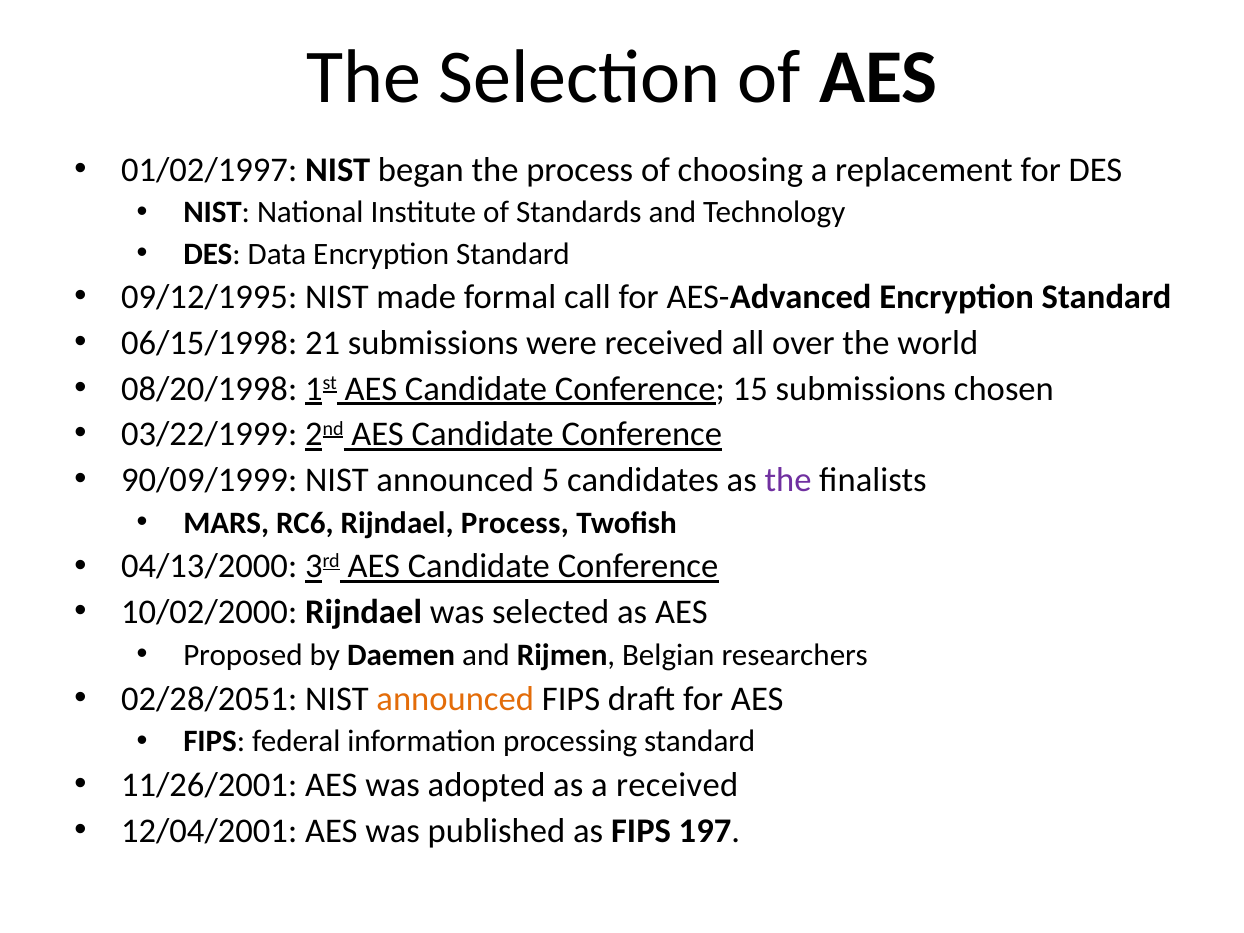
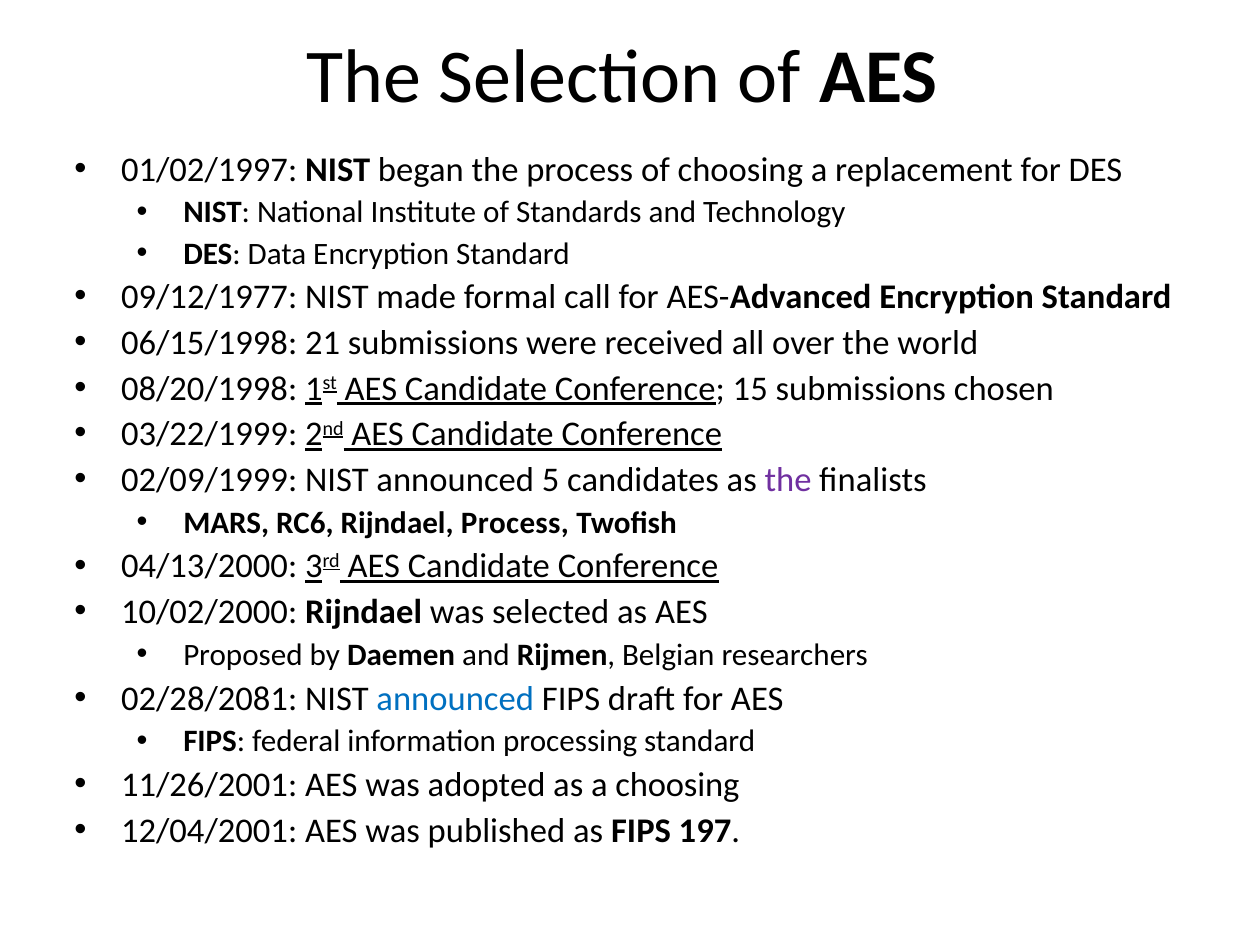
09/12/1995: 09/12/1995 -> 09/12/1977
90/09/1999: 90/09/1999 -> 02/09/1999
02/28/2051: 02/28/2051 -> 02/28/2081
announced at (455, 699) colour: orange -> blue
a received: received -> choosing
